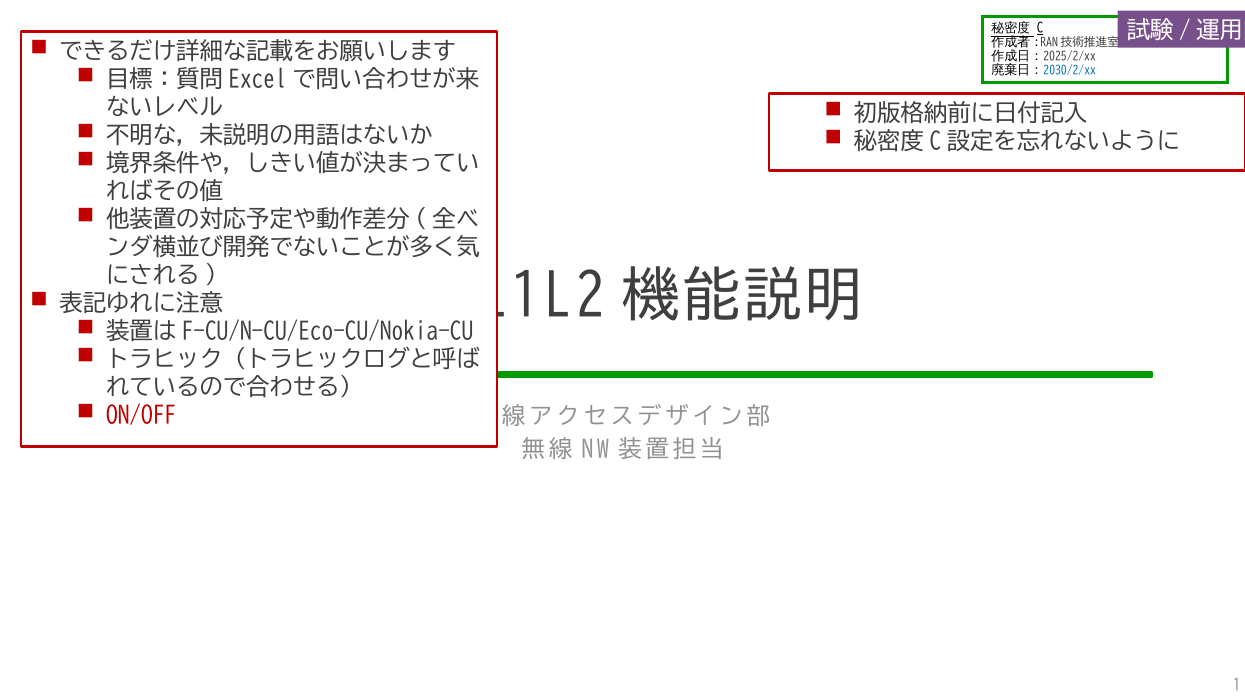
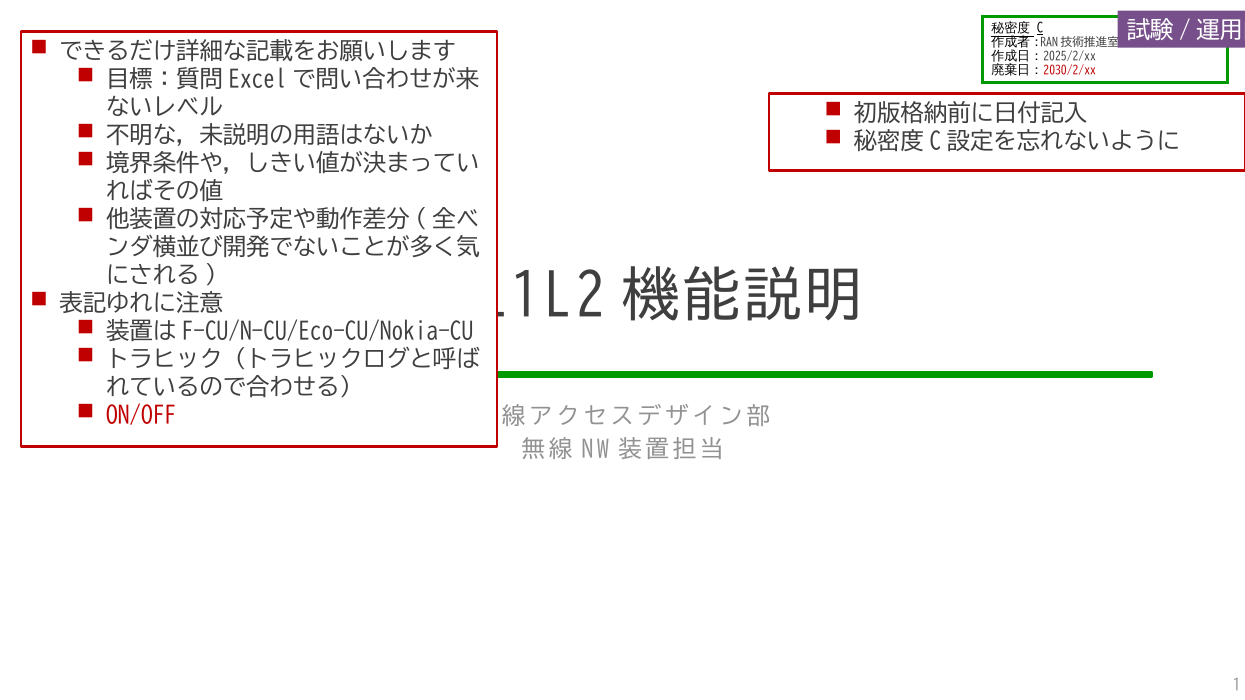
2030/2/xx colour: blue -> red
